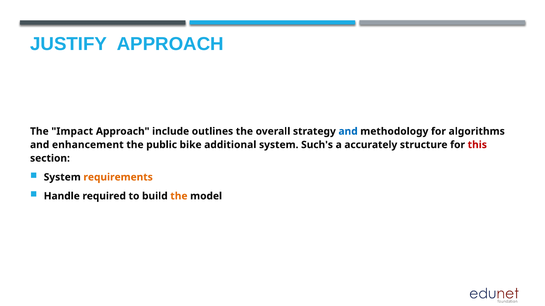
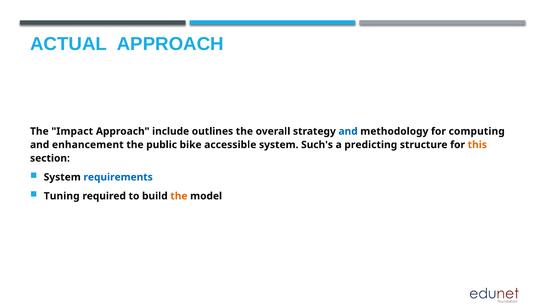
JUSTIFY: JUSTIFY -> ACTUAL
algorithms: algorithms -> computing
additional: additional -> accessible
accurately: accurately -> predicting
this colour: red -> orange
requirements colour: orange -> blue
Handle: Handle -> Tuning
